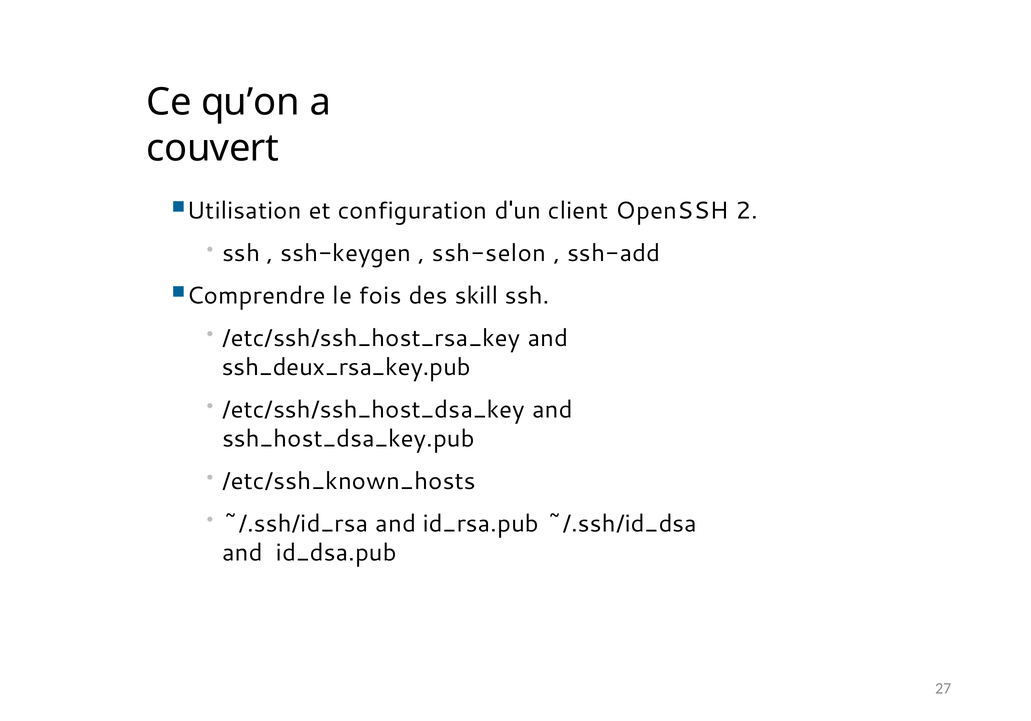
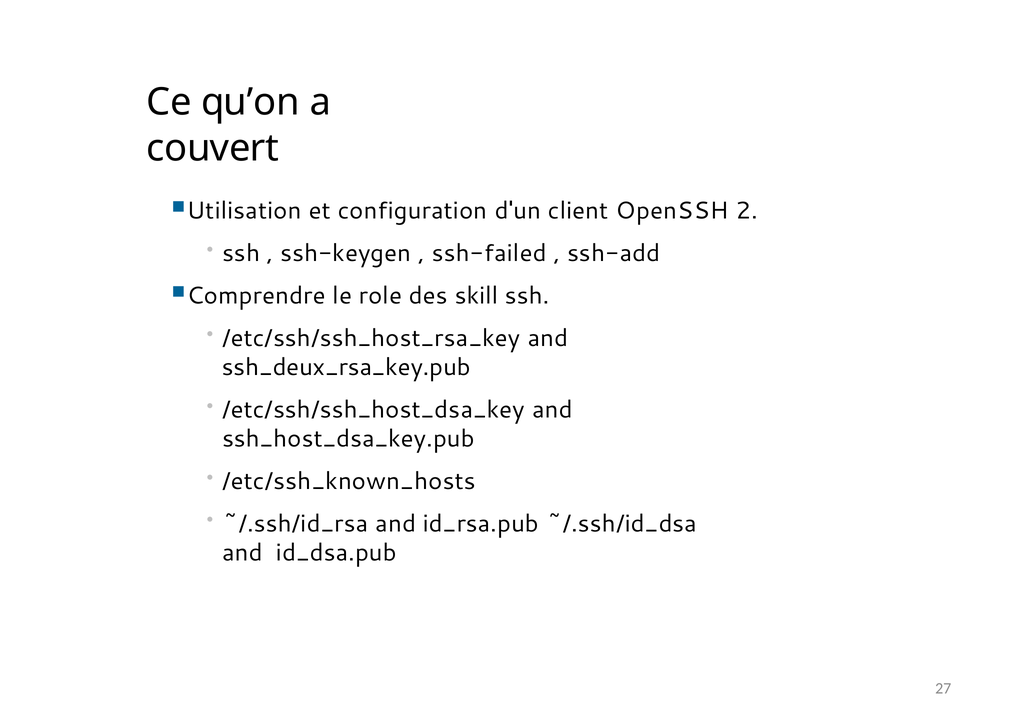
ssh-selon: ssh-selon -> ssh-failed
fois: fois -> role
